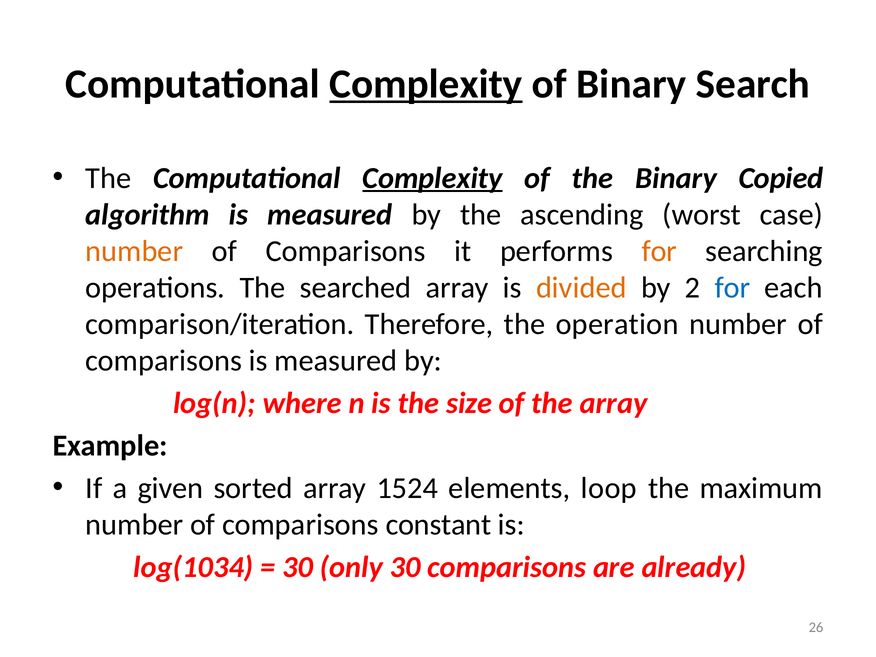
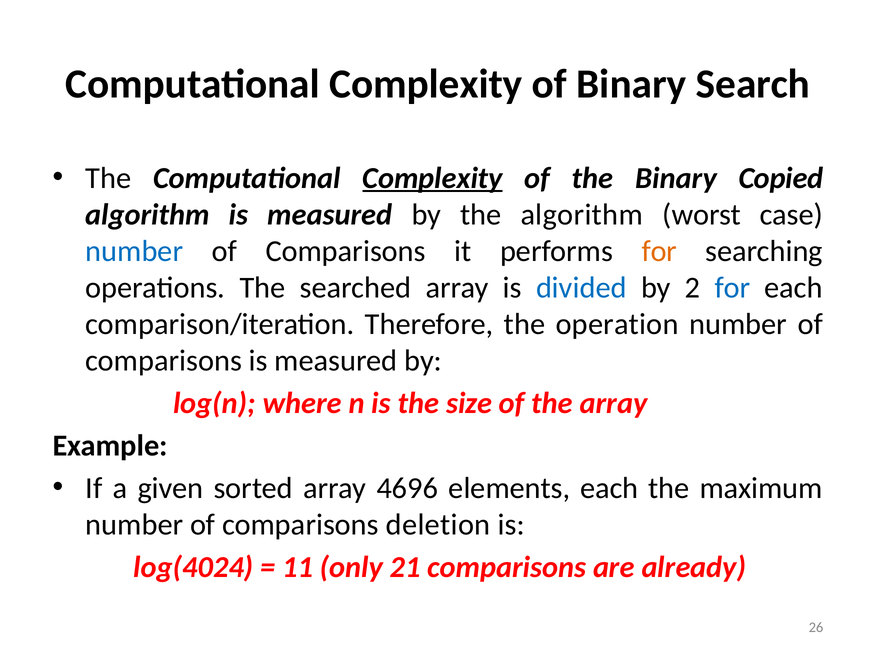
Complexity at (426, 84) underline: present -> none
the ascending: ascending -> algorithm
number at (134, 251) colour: orange -> blue
divided colour: orange -> blue
1524: 1524 -> 4696
elements loop: loop -> each
constant: constant -> deletion
log(1034: log(1034 -> log(4024
30 at (298, 567): 30 -> 11
only 30: 30 -> 21
